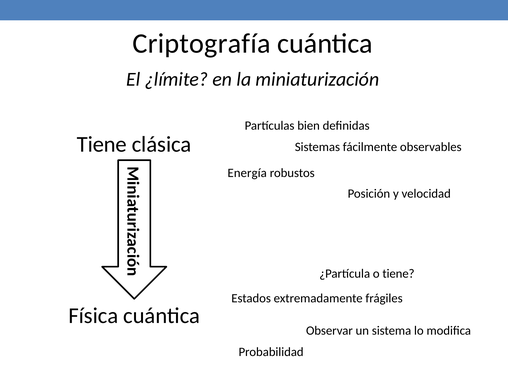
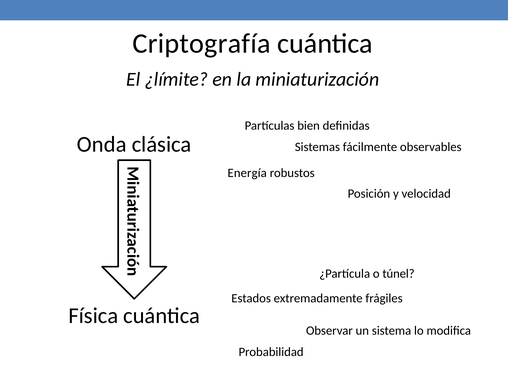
Tiene at (102, 145): Tiene -> Onda
o tiene: tiene -> túnel
